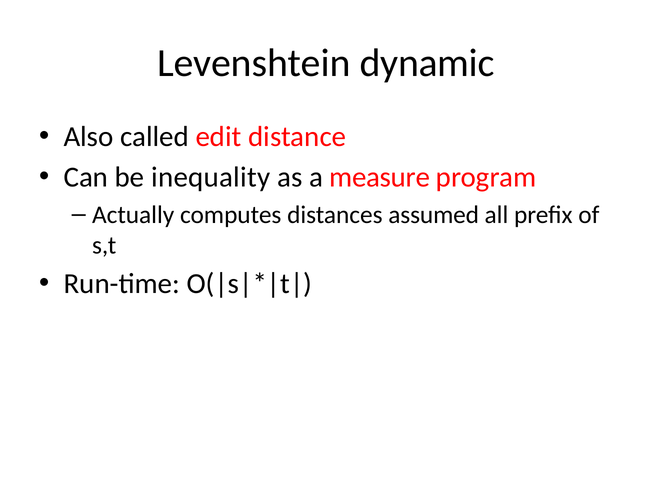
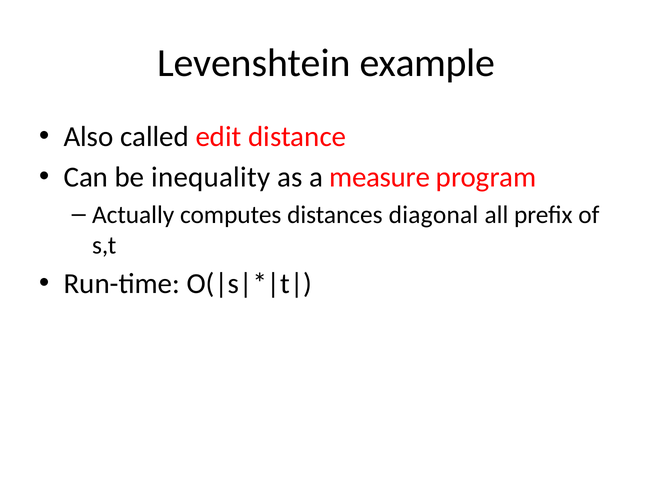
dynamic: dynamic -> example
assumed: assumed -> diagonal
